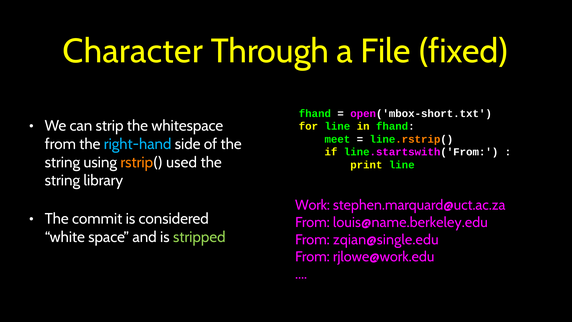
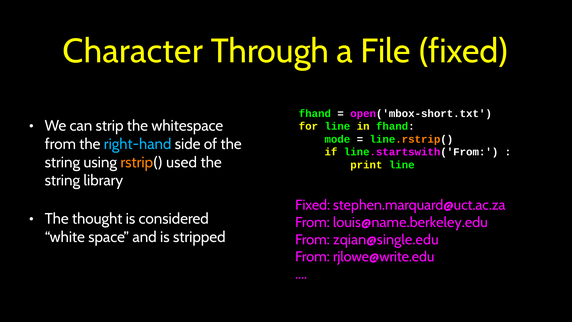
meet: meet -> mode
Work at (313, 205): Work -> Fixed
commit: commit -> thought
stripped colour: light green -> white
rjlowe@work.edu: rjlowe@work.edu -> rjlowe@write.edu
